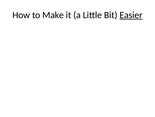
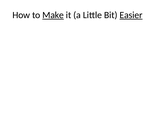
Make underline: none -> present
